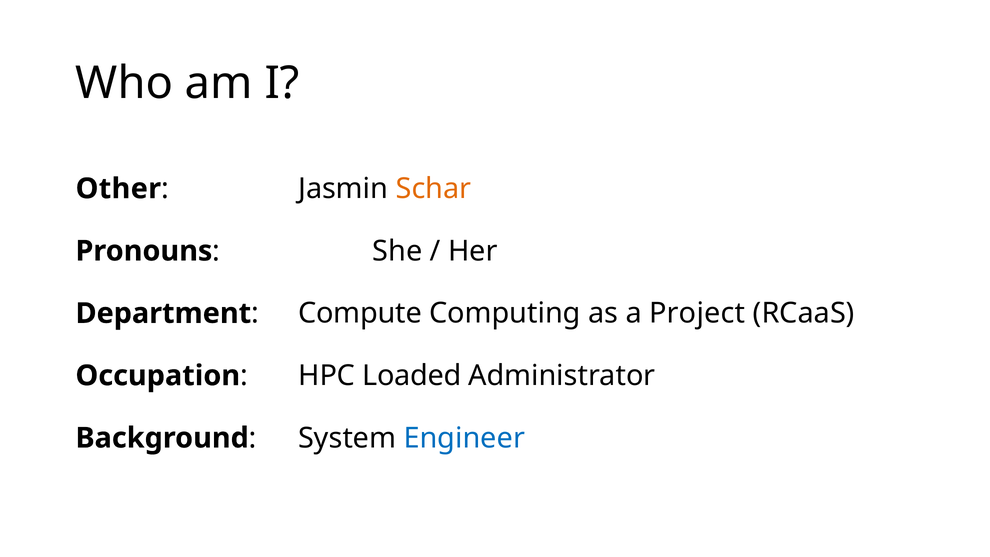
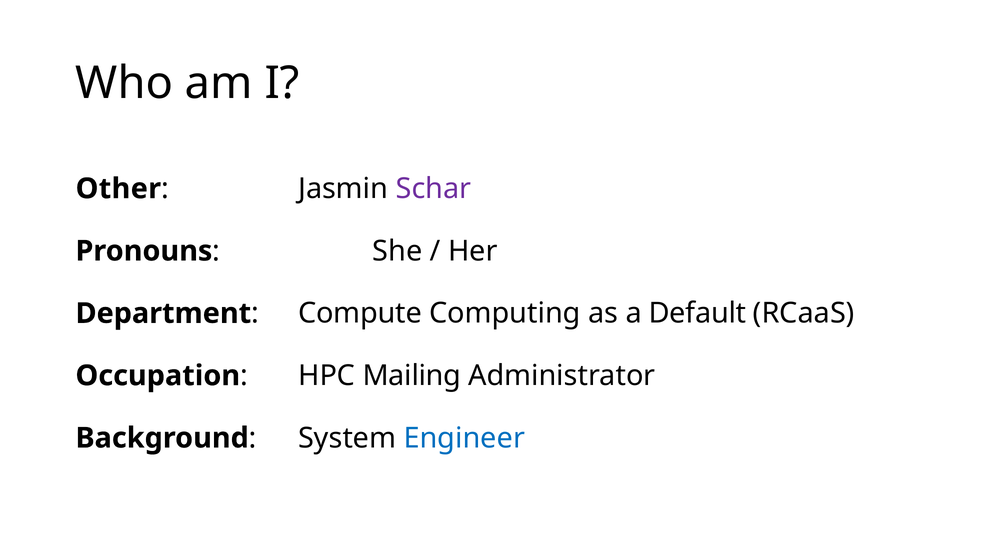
Schar colour: orange -> purple
Project: Project -> Default
Loaded: Loaded -> Mailing
